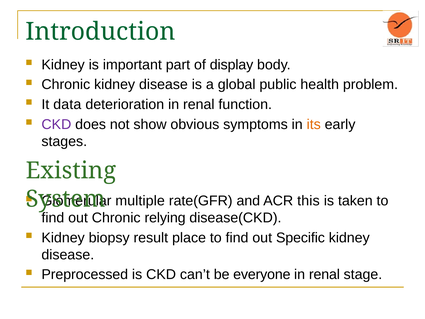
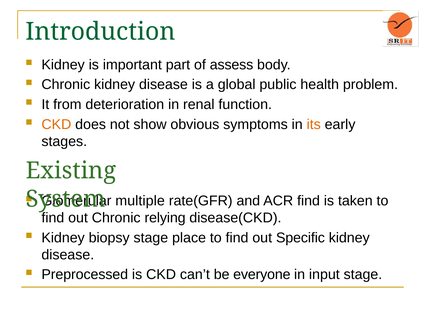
display: display -> assess
data: data -> from
CKD at (56, 124) colour: purple -> orange
ACR this: this -> find
biopsy result: result -> stage
renal at (324, 274): renal -> input
